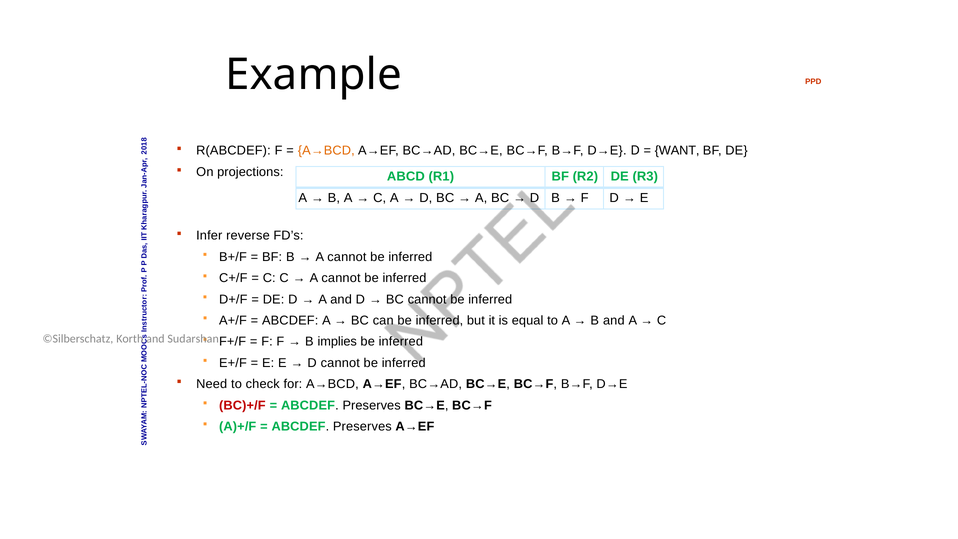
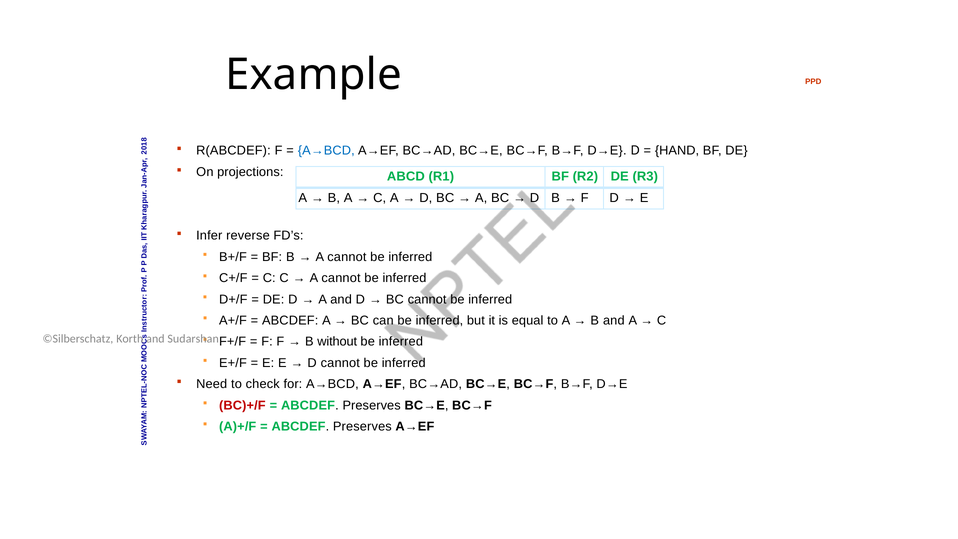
A→BCD at (326, 151) colour: orange -> blue
WANT: WANT -> HAND
implies: implies -> without
